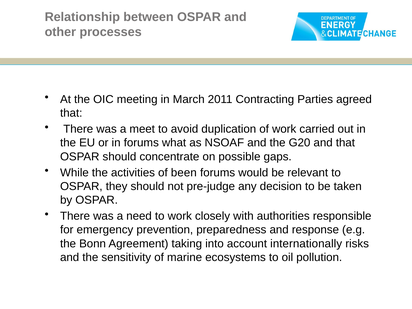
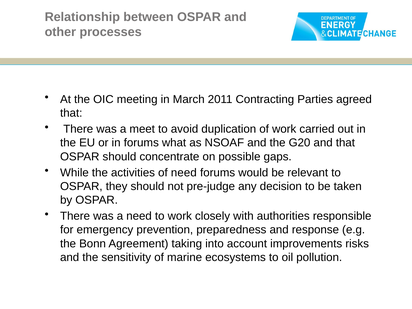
of been: been -> need
internationally: internationally -> improvements
